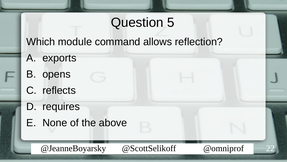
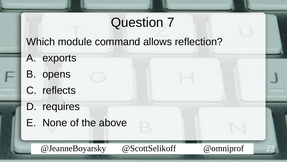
5: 5 -> 7
